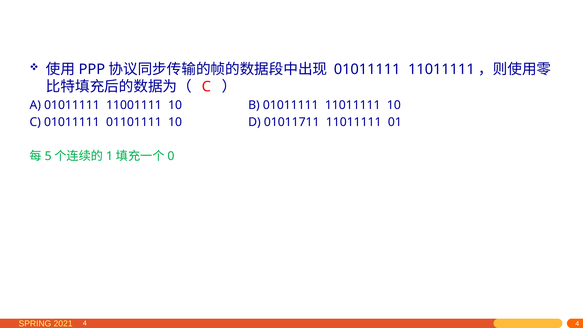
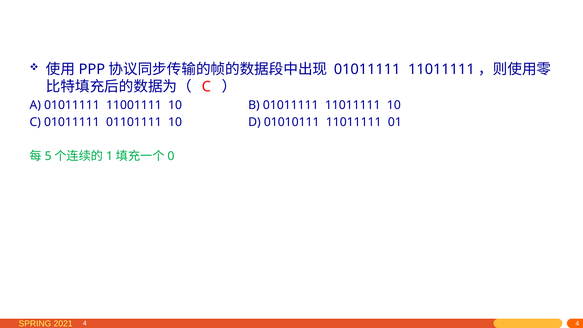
01011711: 01011711 -> 01010111
